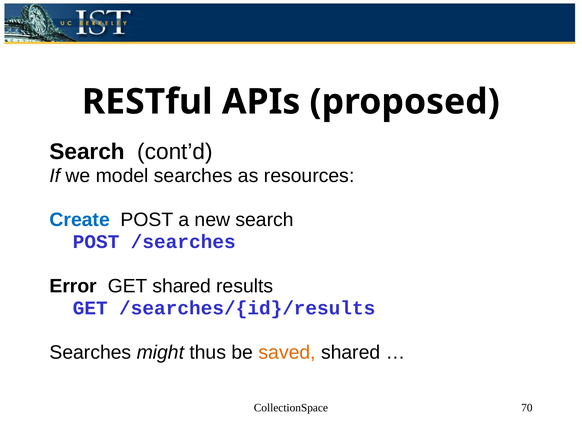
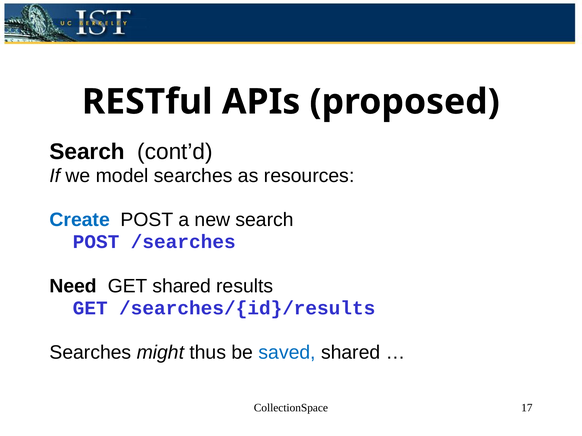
Error: Error -> Need
saved colour: orange -> blue
70: 70 -> 17
